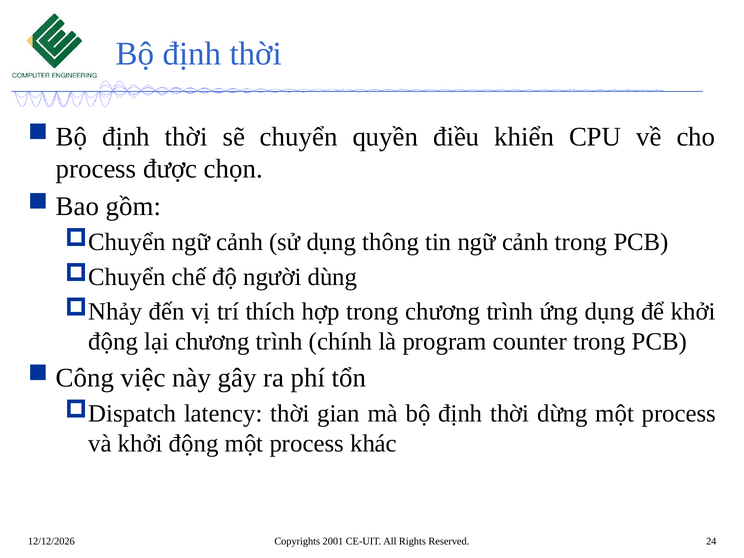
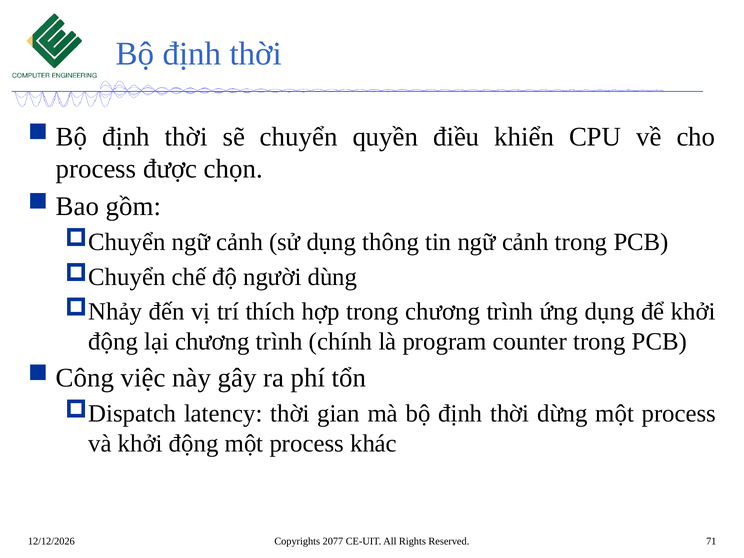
2001: 2001 -> 2077
24: 24 -> 71
